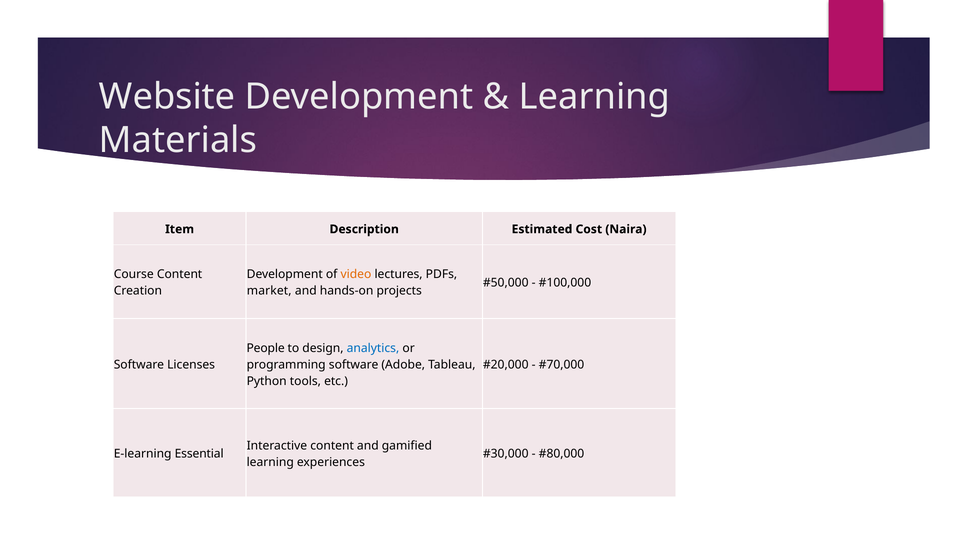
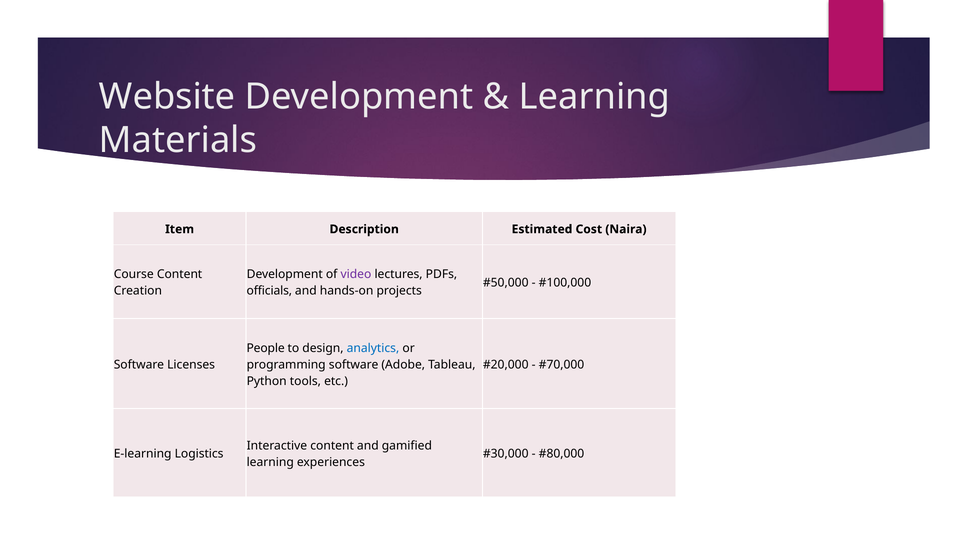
video colour: orange -> purple
market: market -> officials
Essential: Essential -> Logistics
